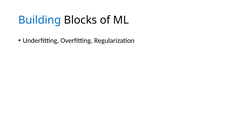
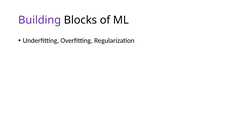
Building colour: blue -> purple
